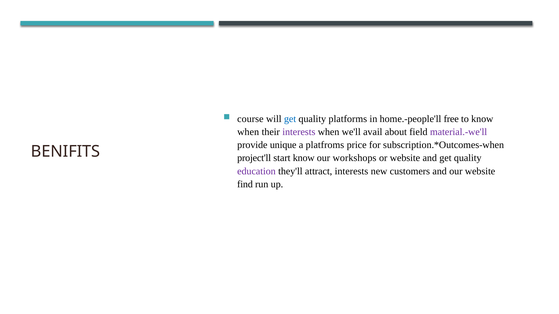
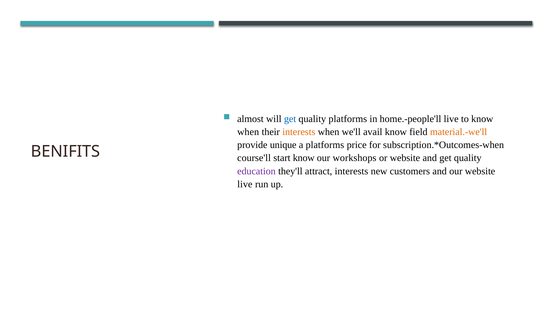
course: course -> almost
home.-people'll free: free -> live
interests at (299, 132) colour: purple -> orange
avail about: about -> know
material.-we'll colour: purple -> orange
a platfroms: platfroms -> platforms
project'll: project'll -> course'll
find at (245, 184): find -> live
